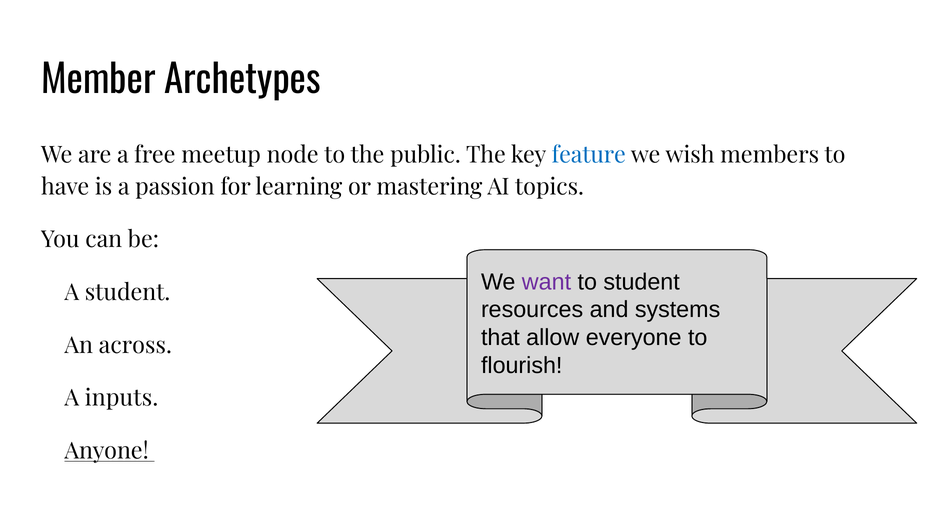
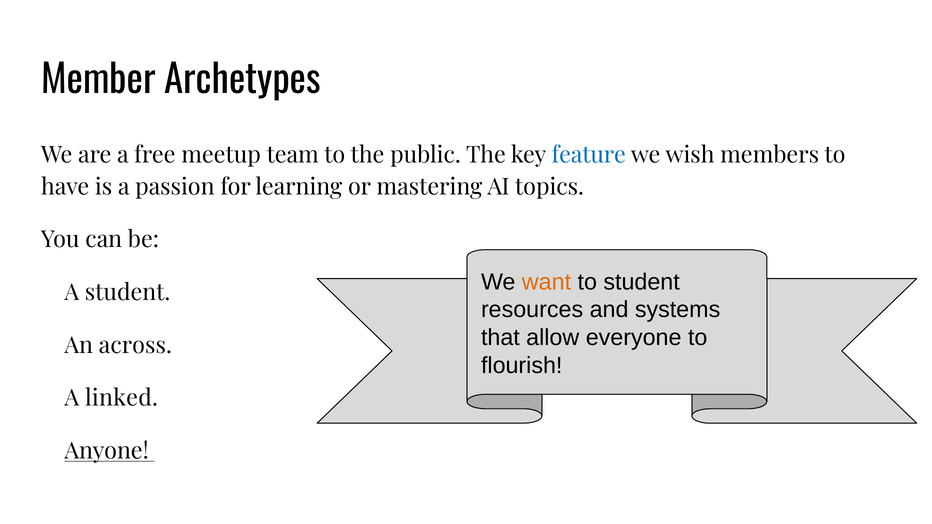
node: node -> team
want colour: purple -> orange
inputs: inputs -> linked
